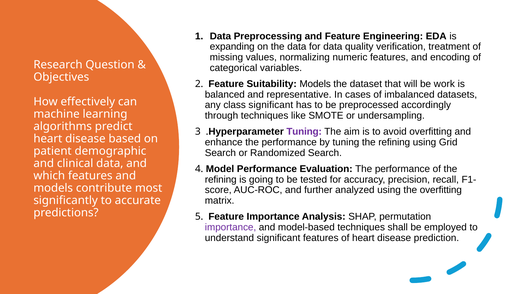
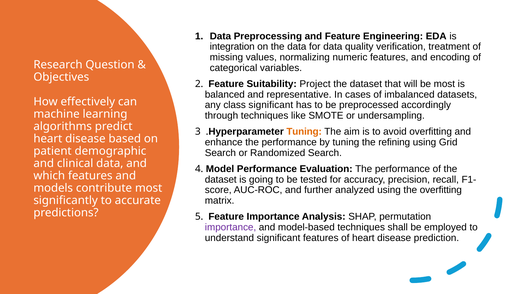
expanding: expanding -> integration
Suitability Models: Models -> Project
be work: work -> most
Tuning at (304, 132) colour: purple -> orange
refining at (221, 180): refining -> dataset
